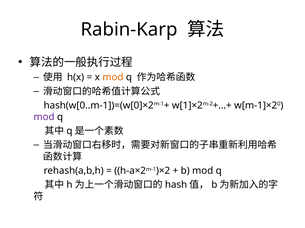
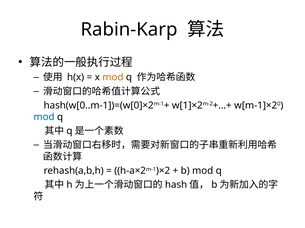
mod at (44, 117) colour: purple -> blue
